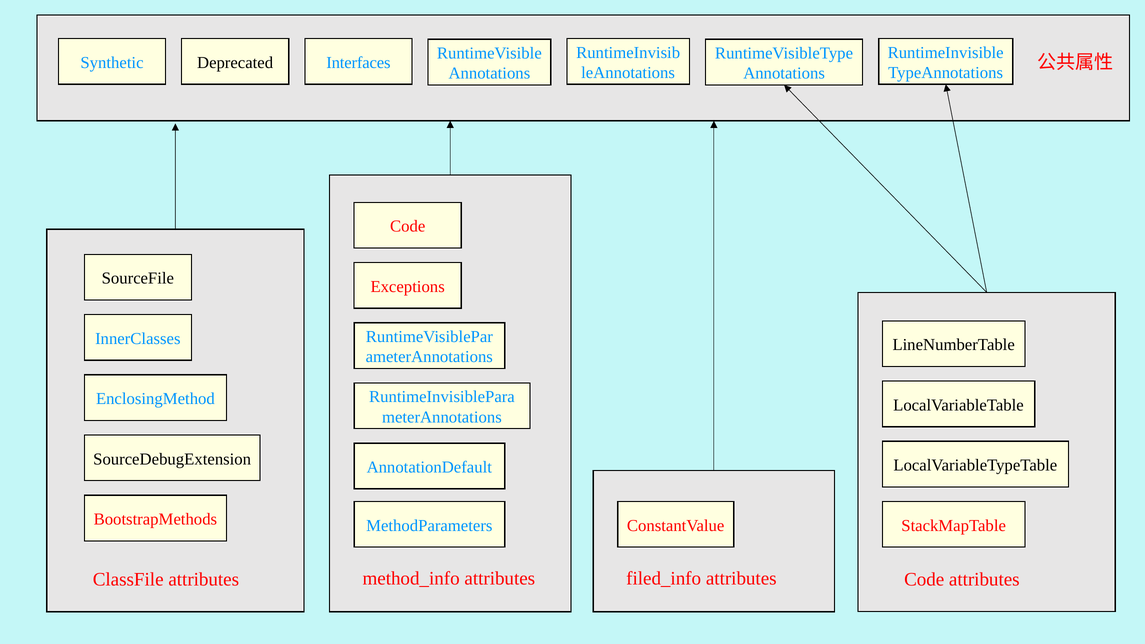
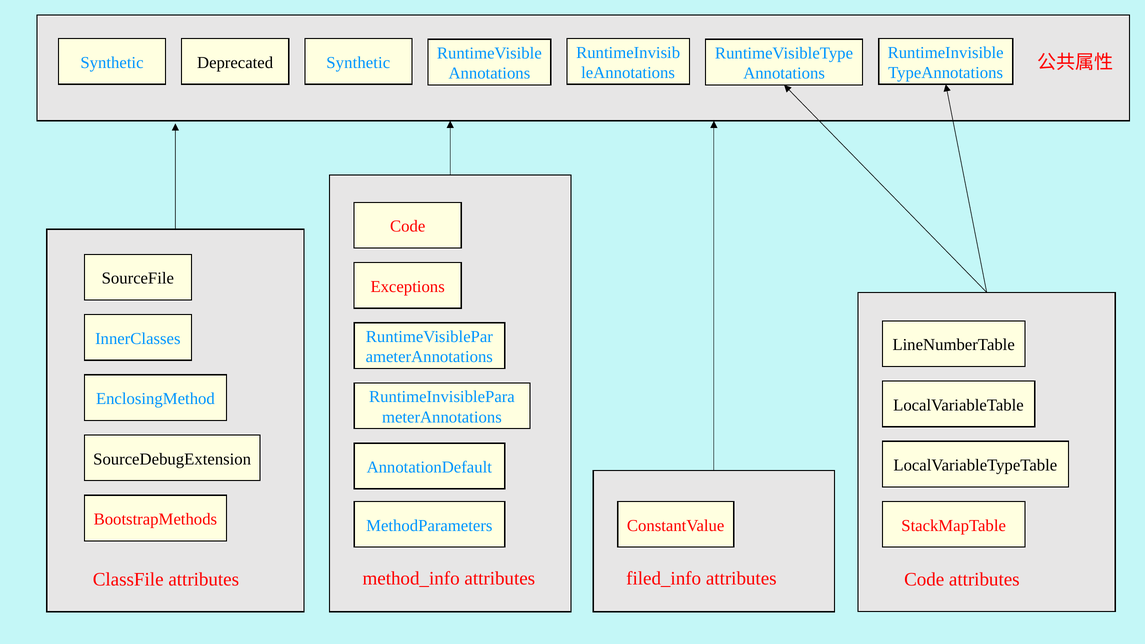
Deprecated Interfaces: Interfaces -> Synthetic
